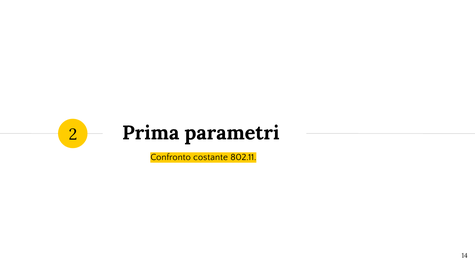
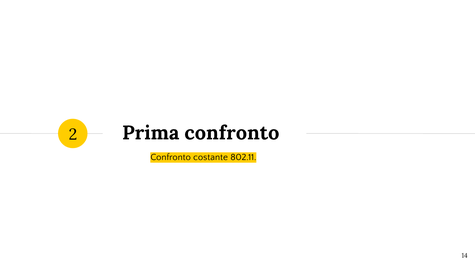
Prima parametri: parametri -> confronto
